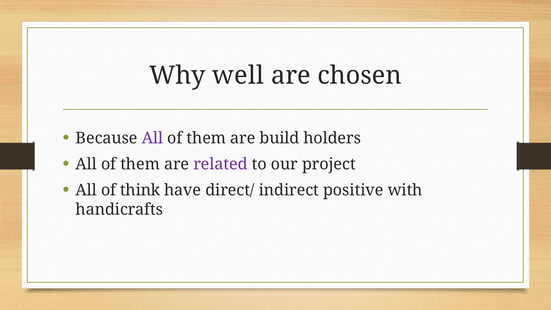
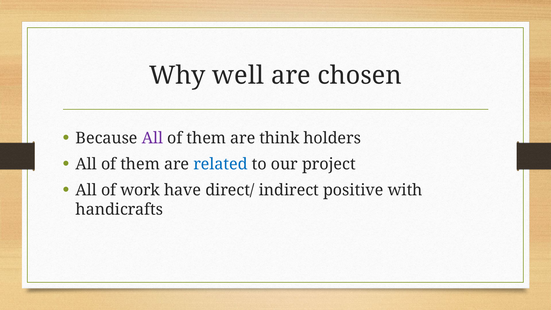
build: build -> think
related colour: purple -> blue
think: think -> work
